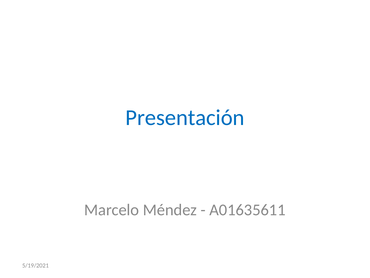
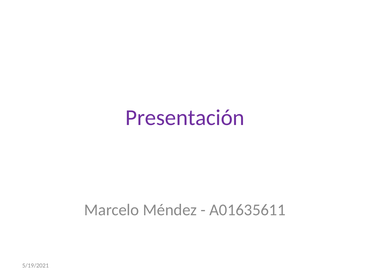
Presentación colour: blue -> purple
